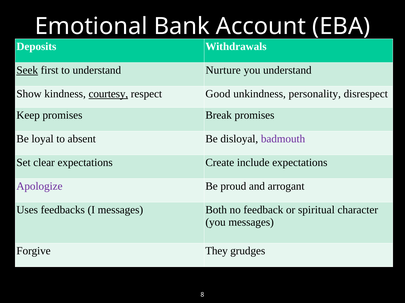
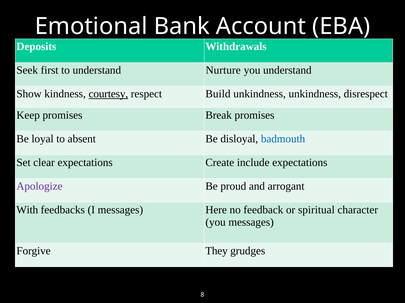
Seek underline: present -> none
Good: Good -> Build
unkindness personality: personality -> unkindness
badmouth colour: purple -> blue
Uses: Uses -> With
Both: Both -> Here
